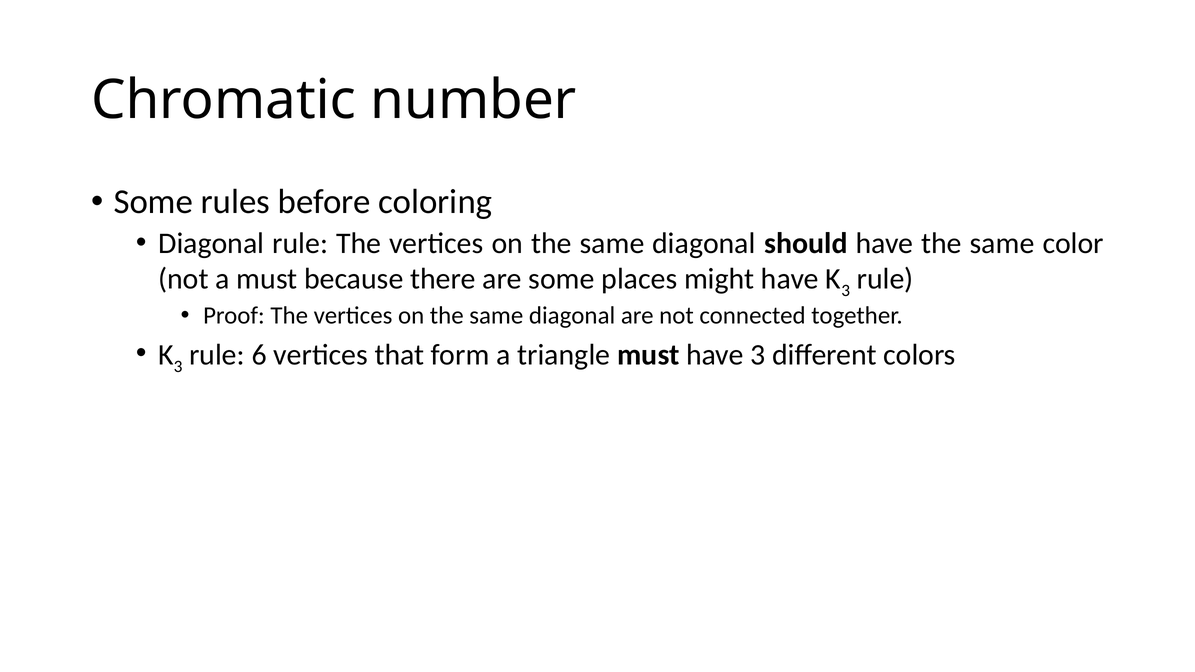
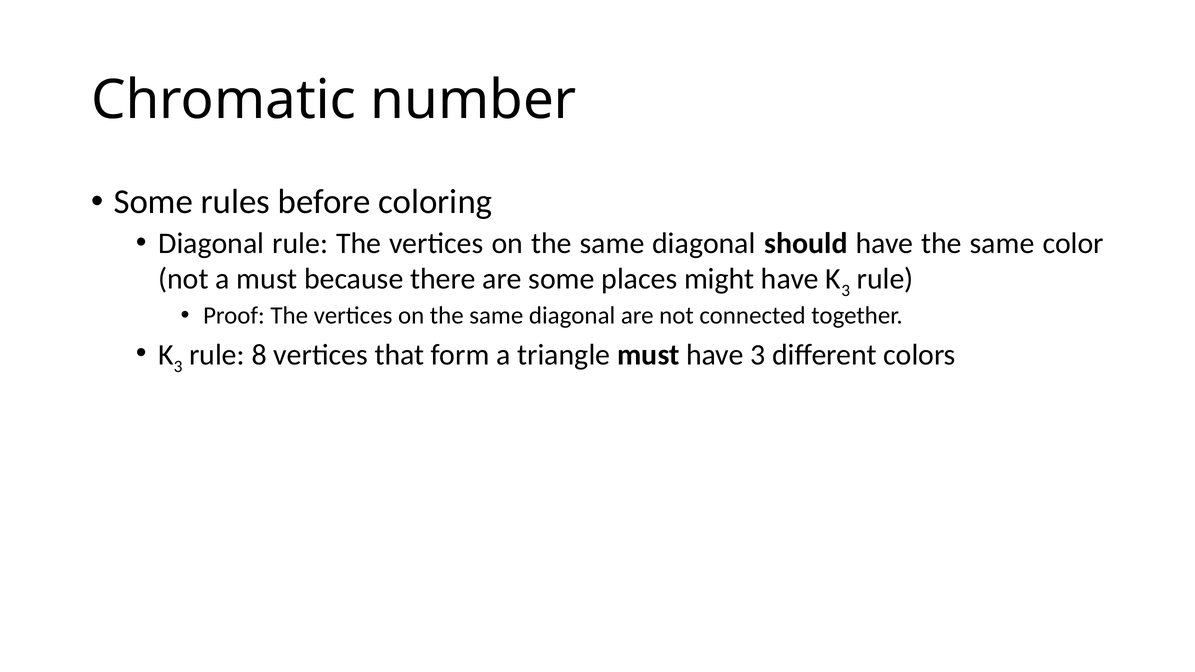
6: 6 -> 8
